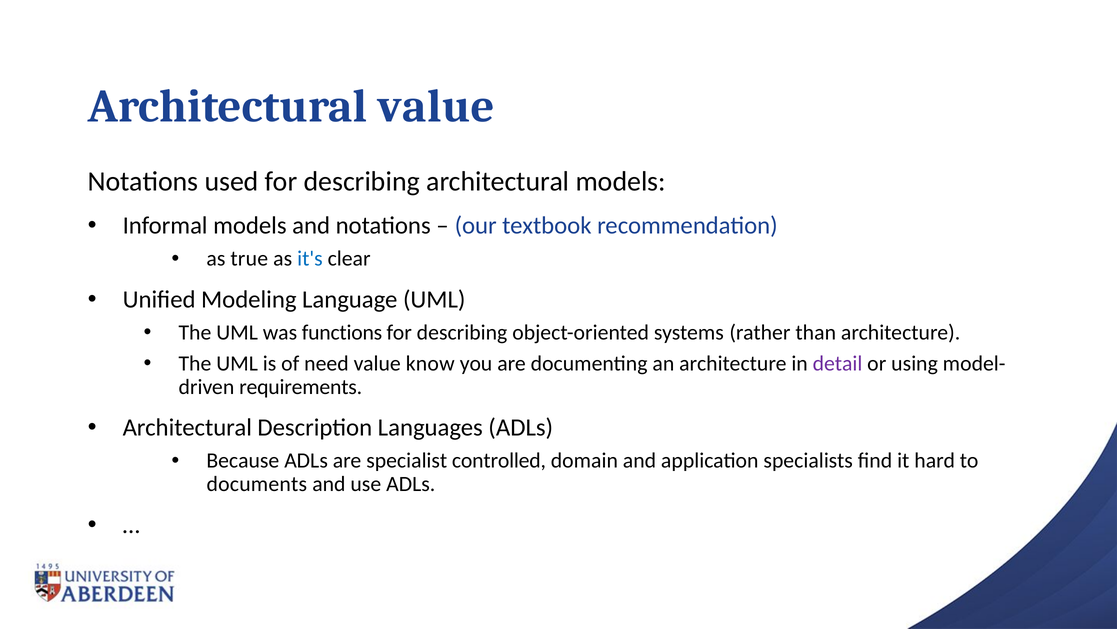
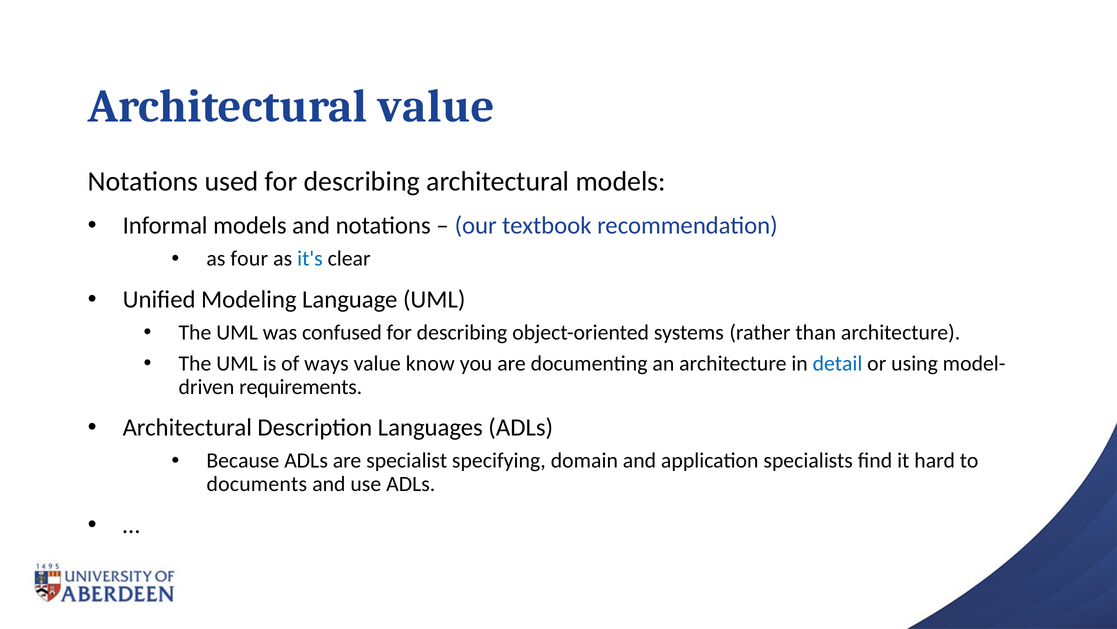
true: true -> four
functions: functions -> confused
need: need -> ways
detail colour: purple -> blue
controlled: controlled -> specifying
